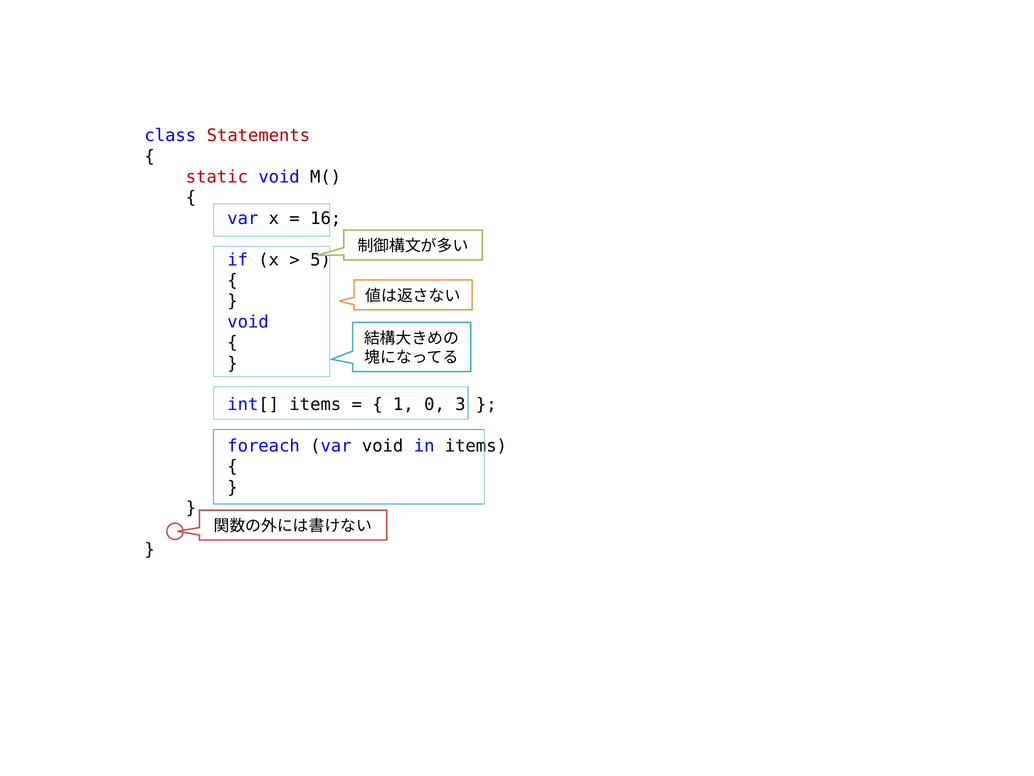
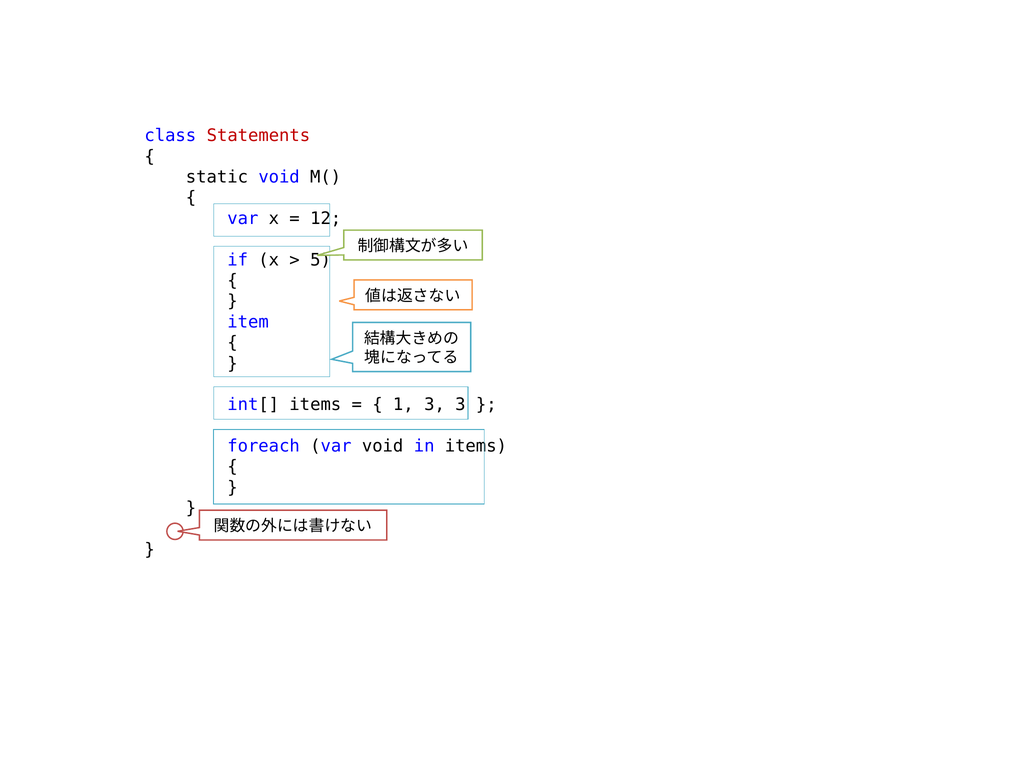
static colour: red -> black
16: 16 -> 12
void at (248, 322): void -> item
1 0: 0 -> 3
